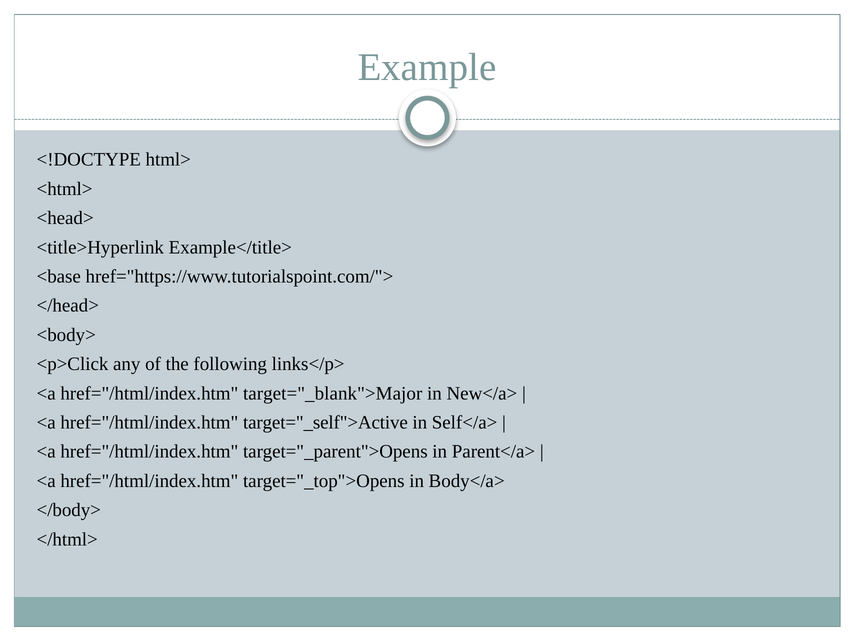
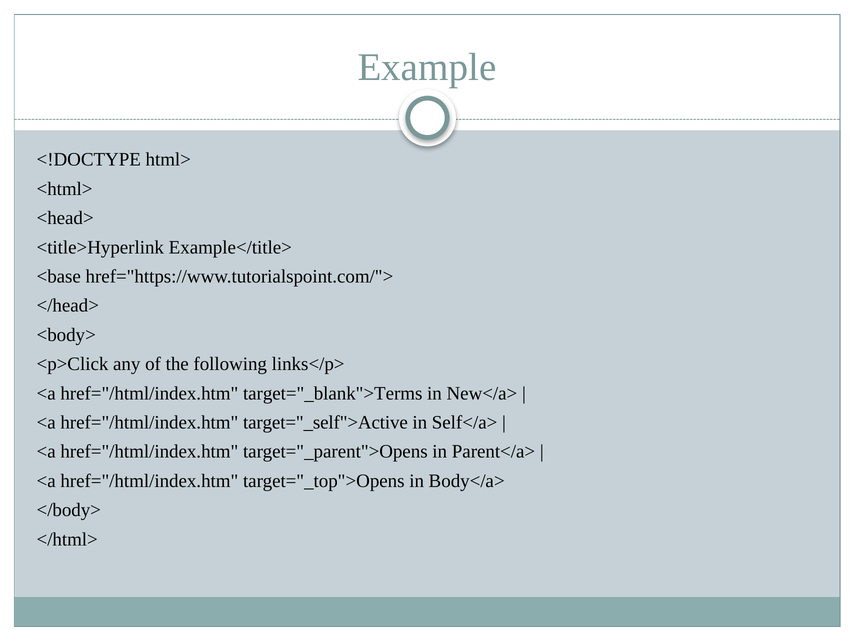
target="_blank">Major: target="_blank">Major -> target="_blank">Terms
